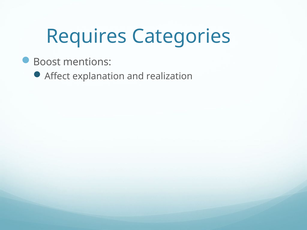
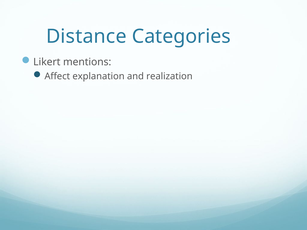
Requires: Requires -> Distance
Boost: Boost -> Likert
